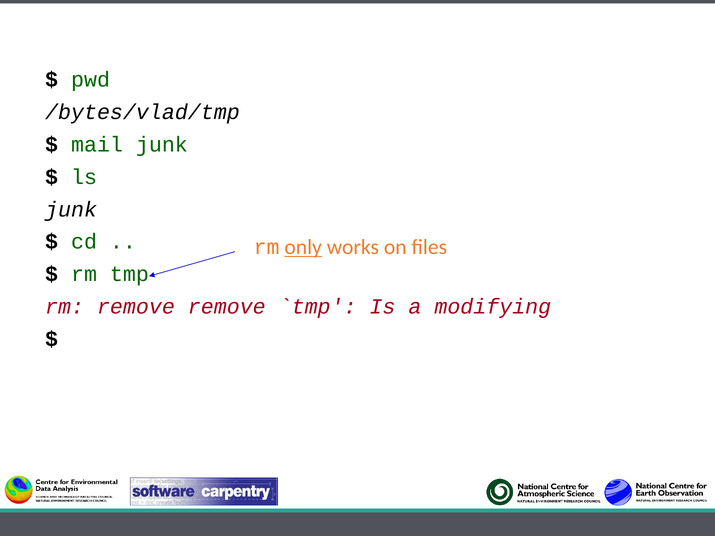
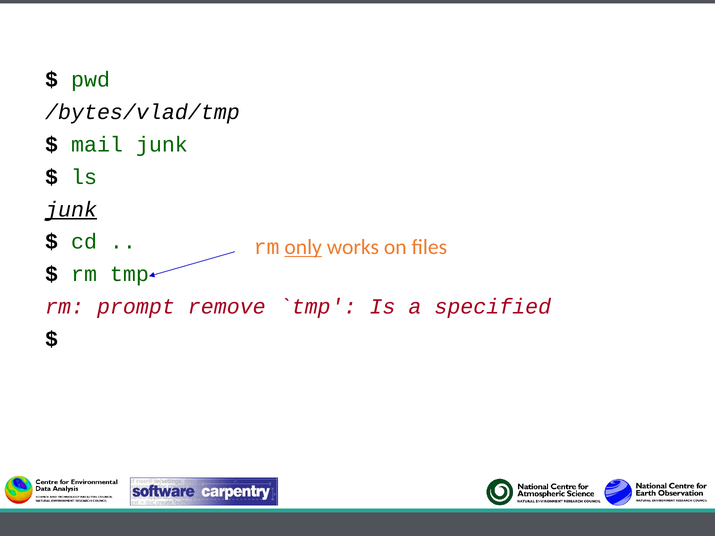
junk at (71, 209) underline: none -> present
rm remove: remove -> prompt
modifying: modifying -> specified
